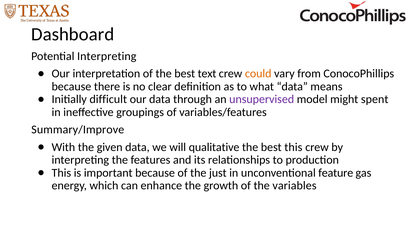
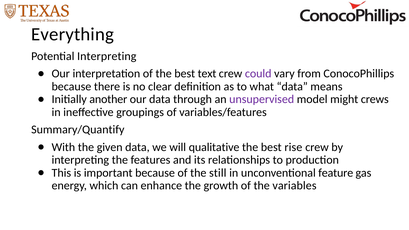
Dashboard: Dashboard -> Everything
could colour: orange -> purple
difficult: difficult -> another
spent: spent -> crews
Summary/Improve: Summary/Improve -> Summary/Quantify
best this: this -> rise
just: just -> still
